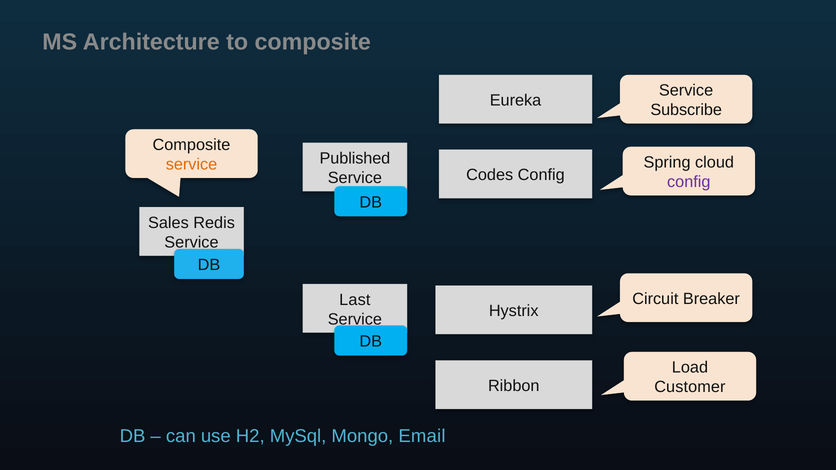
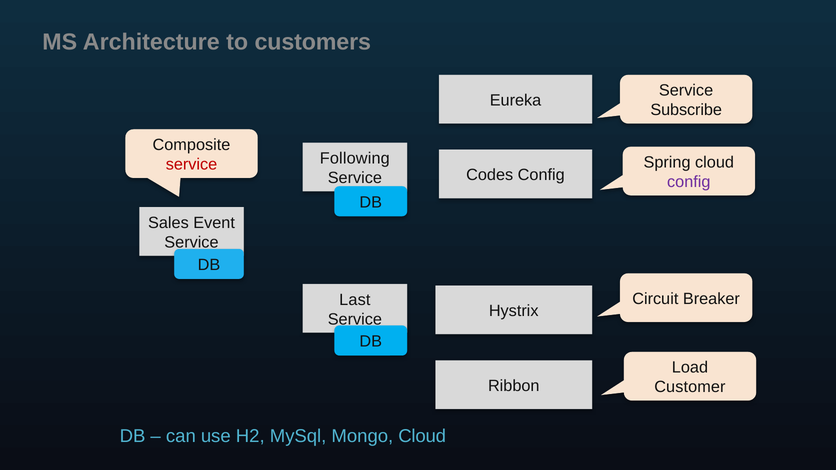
to composite: composite -> customers
Published: Published -> Following
service at (191, 165) colour: orange -> red
Redis: Redis -> Event
Mongo Email: Email -> Cloud
